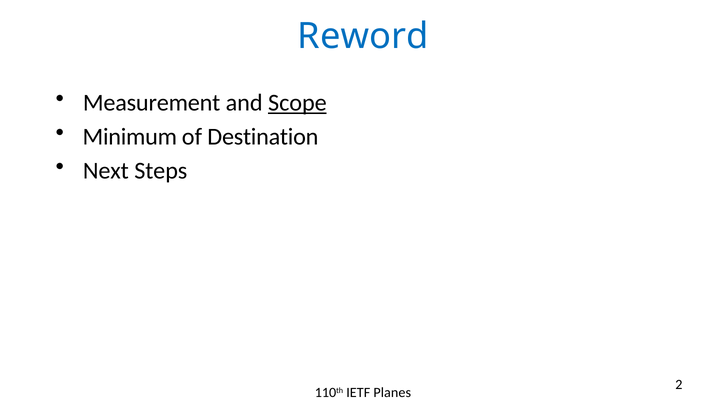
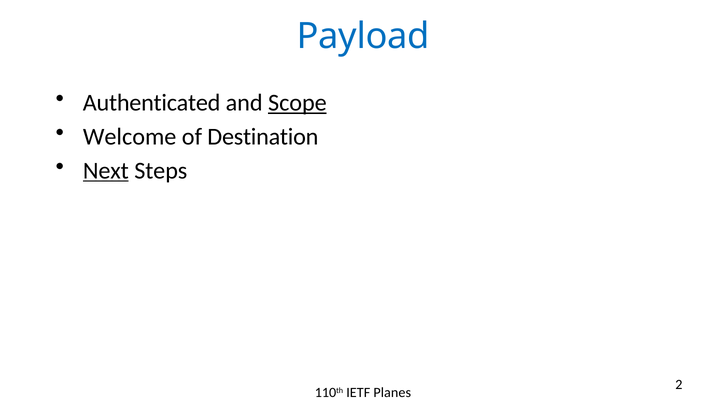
Reword: Reword -> Payload
Measurement: Measurement -> Authenticated
Minimum: Minimum -> Welcome
Next underline: none -> present
